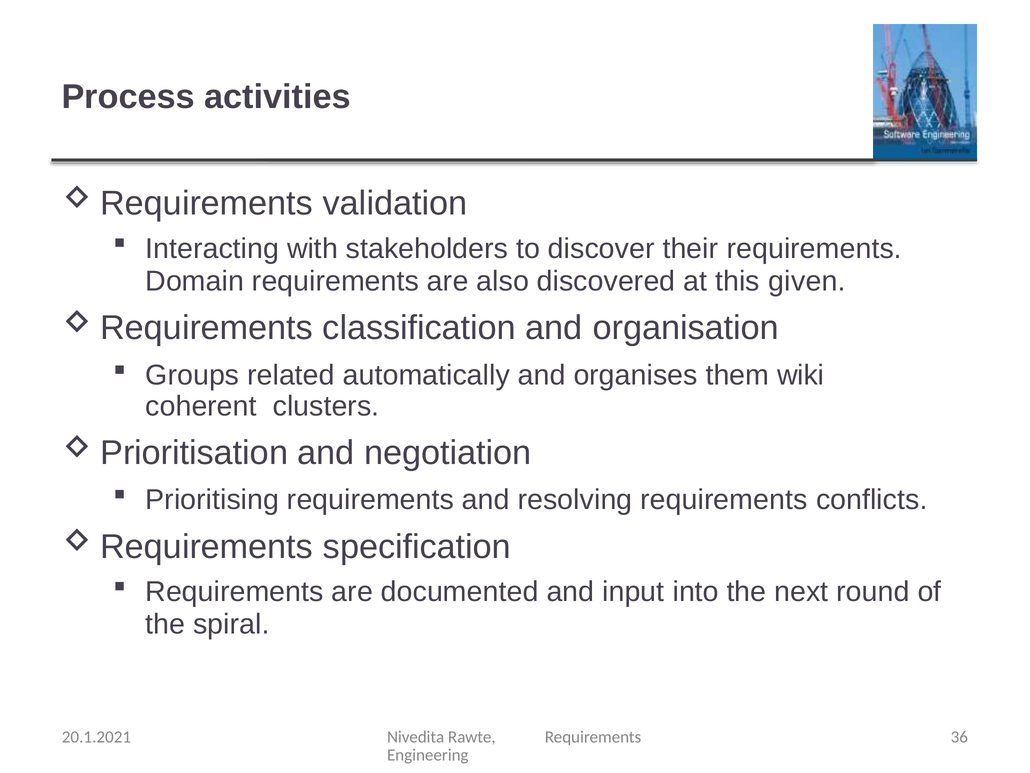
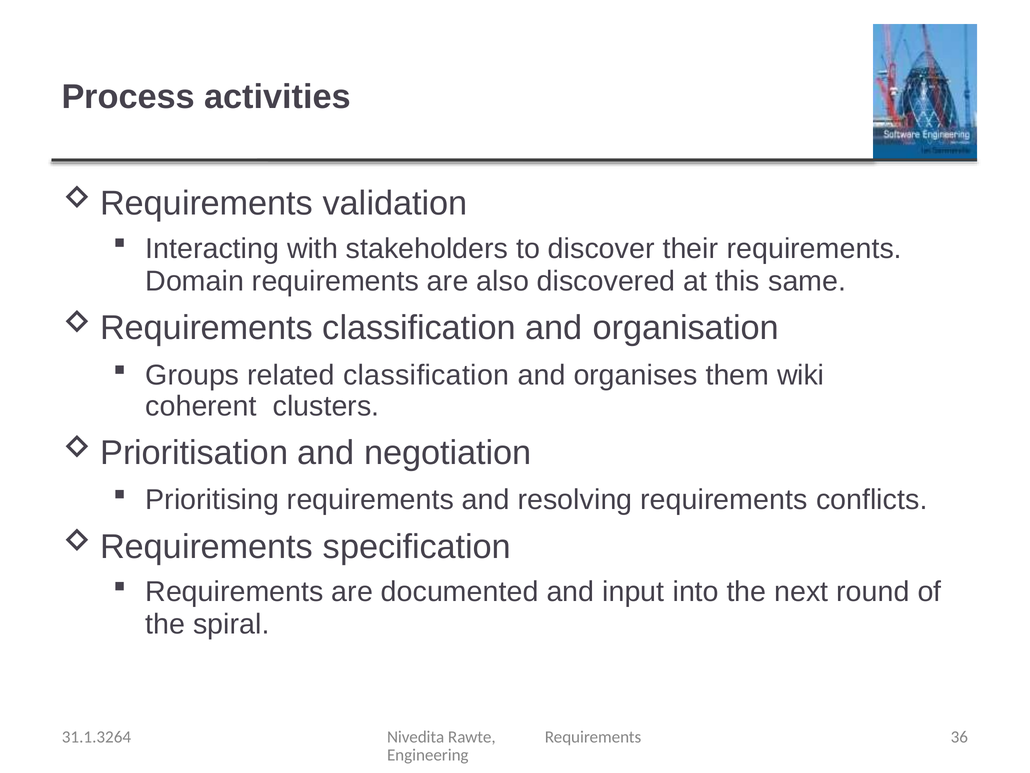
given: given -> same
related automatically: automatically -> classification
20.1.2021: 20.1.2021 -> 31.1.3264
